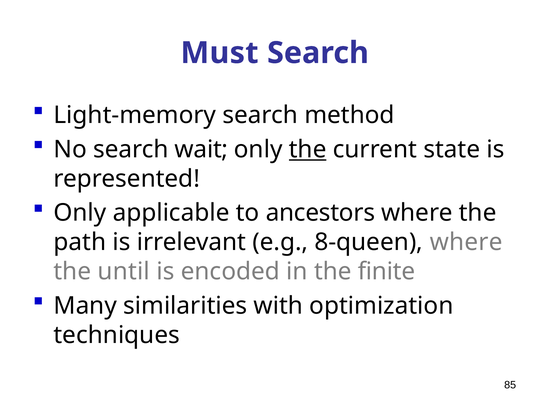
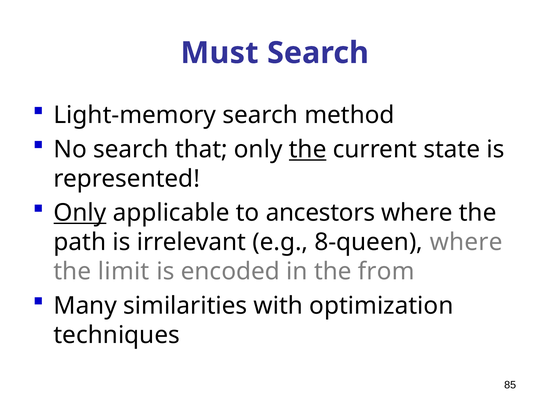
wait: wait -> that
Only at (80, 213) underline: none -> present
until: until -> limit
finite: finite -> from
